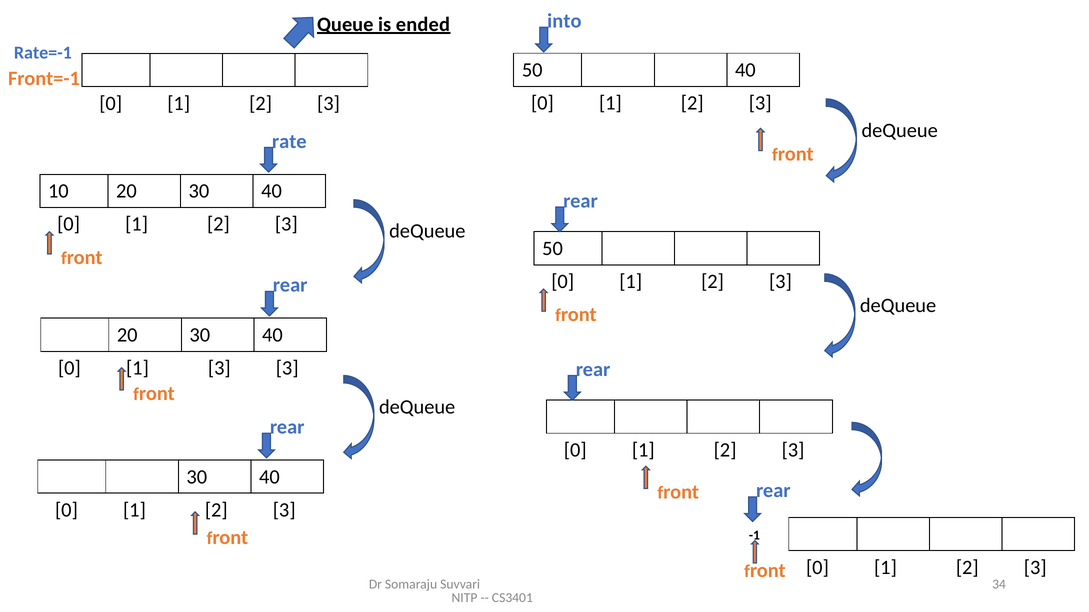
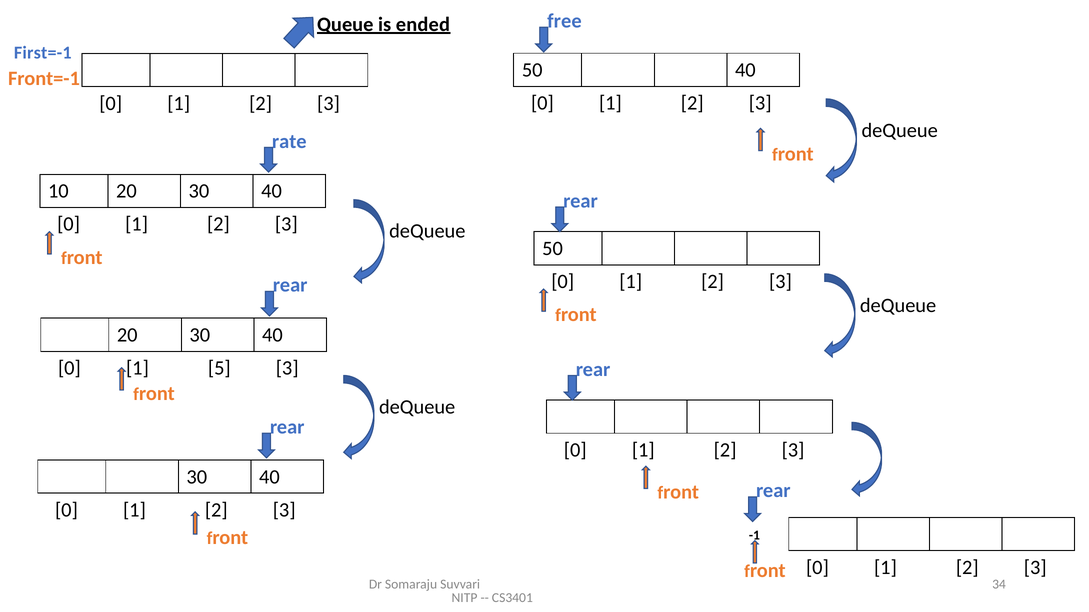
into: into -> free
Rate=-1: Rate=-1 -> First=-1
1 3: 3 -> 5
